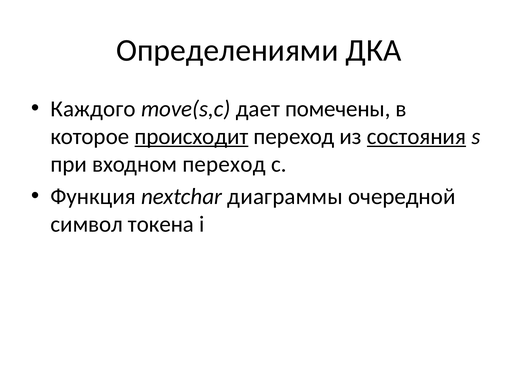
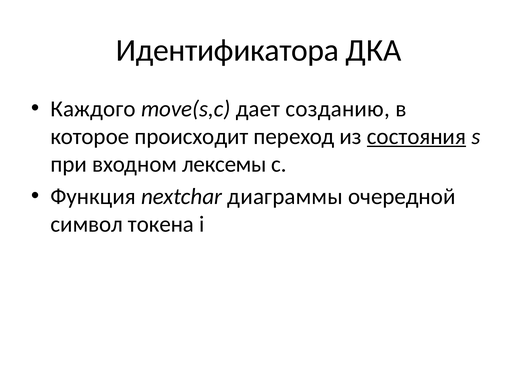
Определениями: Определениями -> Идентификатора
помечены: помечены -> созданию
происходит underline: present -> none
входном переход: переход -> лексемы
